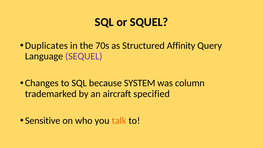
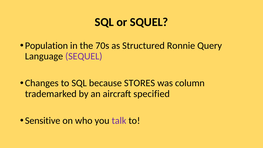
Duplicates: Duplicates -> Population
Affinity: Affinity -> Ronnie
SYSTEM: SYSTEM -> STORES
talk colour: orange -> purple
